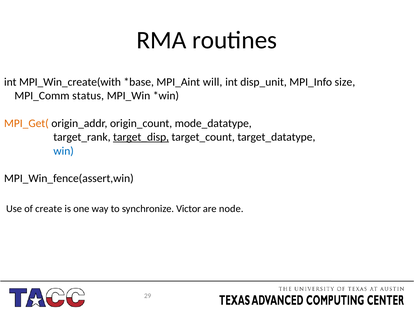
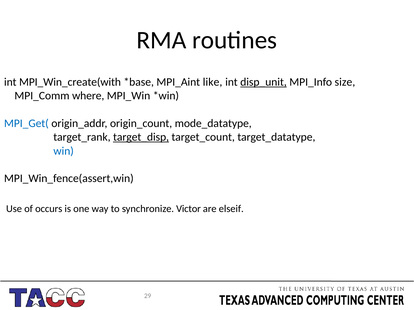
will: will -> like
disp_unit underline: none -> present
status: status -> where
MPI_Get( colour: orange -> blue
create: create -> occurs
node: node -> elseif
